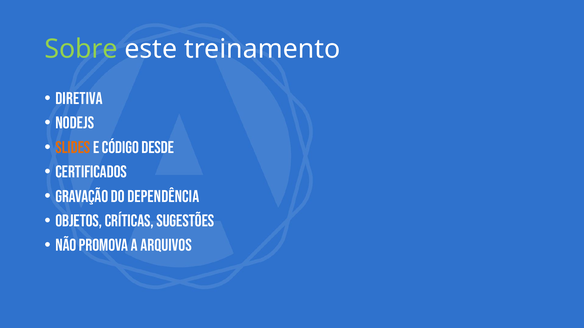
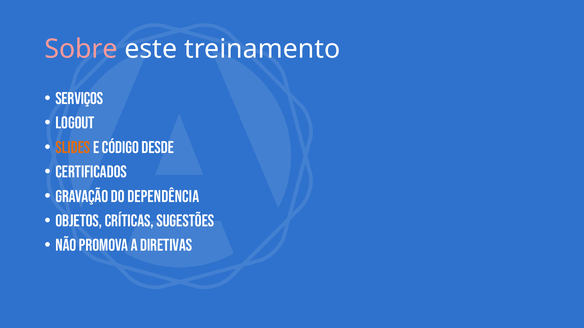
Sobre colour: light green -> pink
Diretiva: Diretiva -> Serviços
Nodejs: Nodejs -> Logout
arquivos: arquivos -> diretivas
